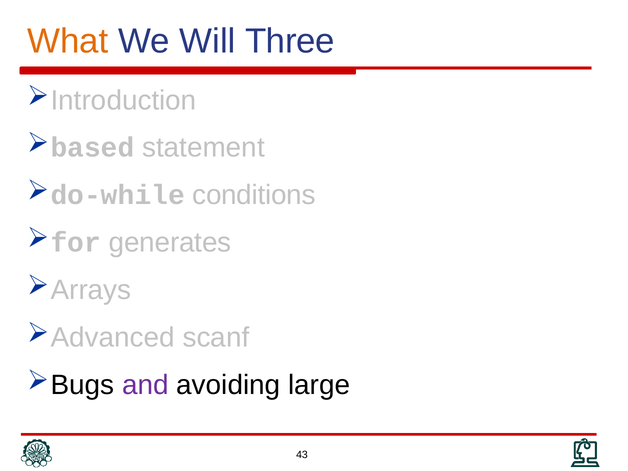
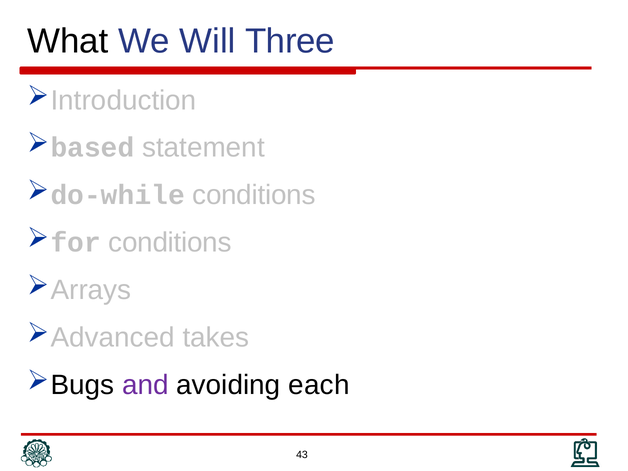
What colour: orange -> black
for generates: generates -> conditions
scanf: scanf -> takes
large: large -> each
